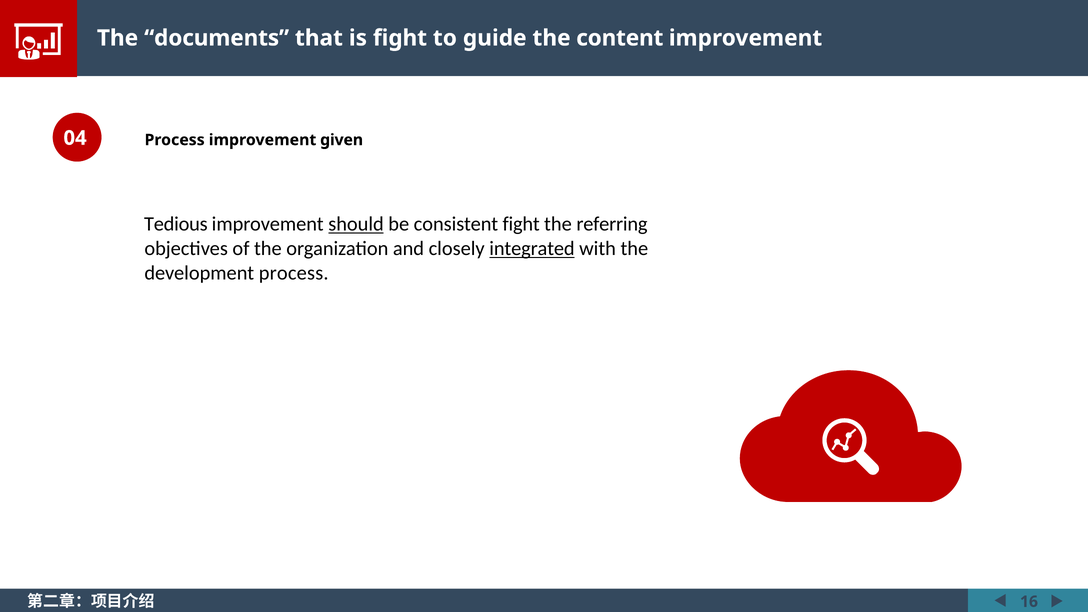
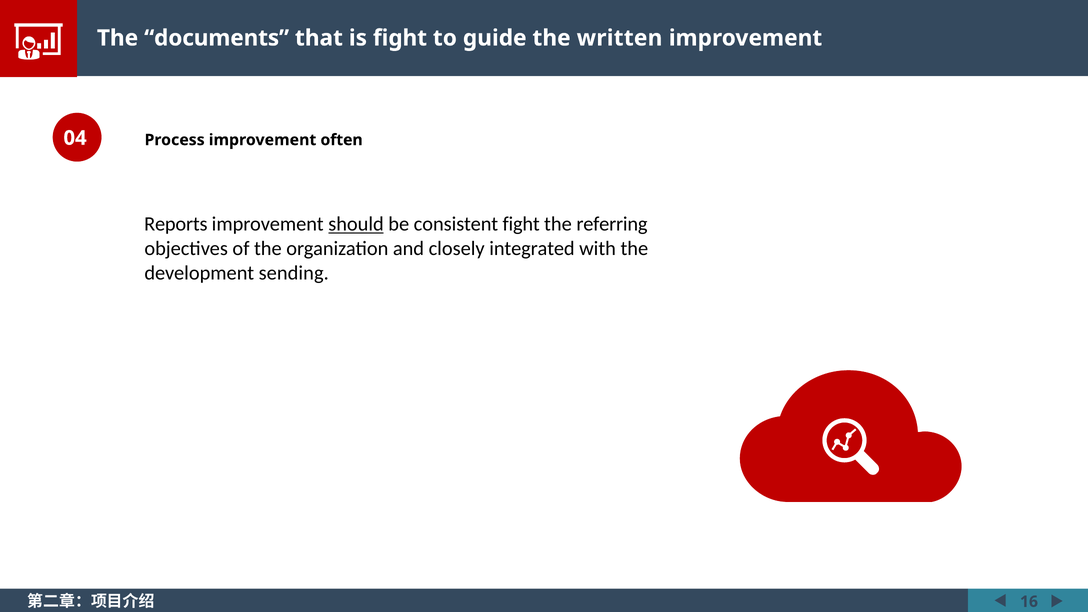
content: content -> written
given: given -> often
Tedious: Tedious -> Reports
integrated underline: present -> none
development process: process -> sending
